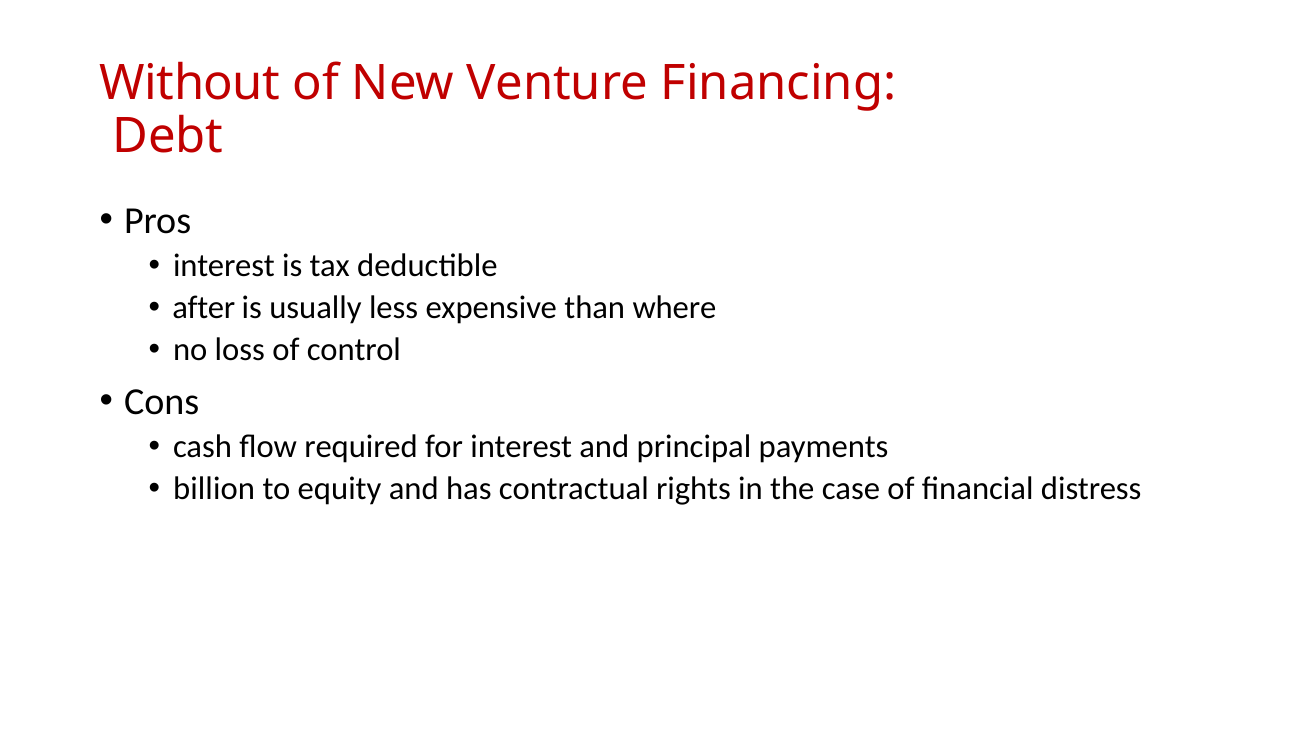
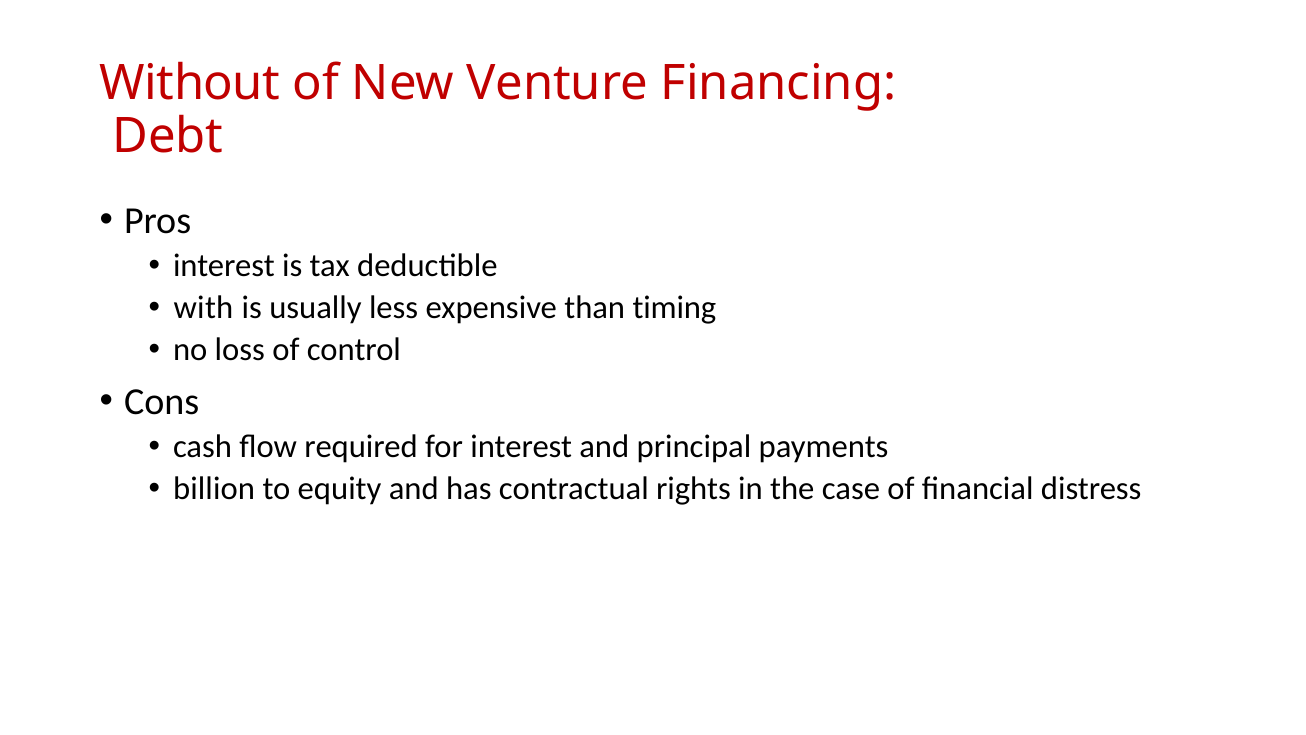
after: after -> with
where: where -> timing
